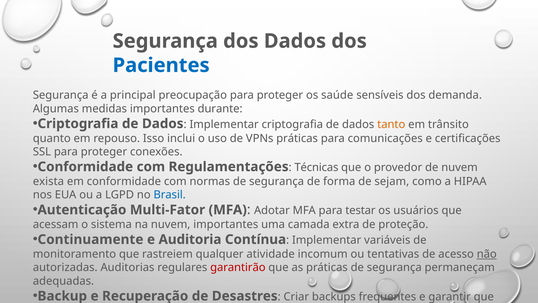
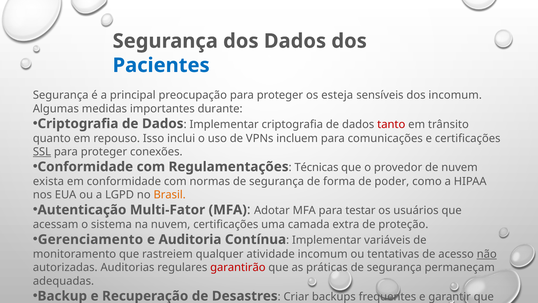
saúde: saúde -> esteja
dos demanda: demanda -> incomum
tanto colour: orange -> red
VPNs práticas: práticas -> incluem
SSL underline: none -> present
sejam: sejam -> poder
Brasil colour: blue -> orange
nuvem importantes: importantes -> certificações
Continuamente: Continuamente -> Gerenciamento
